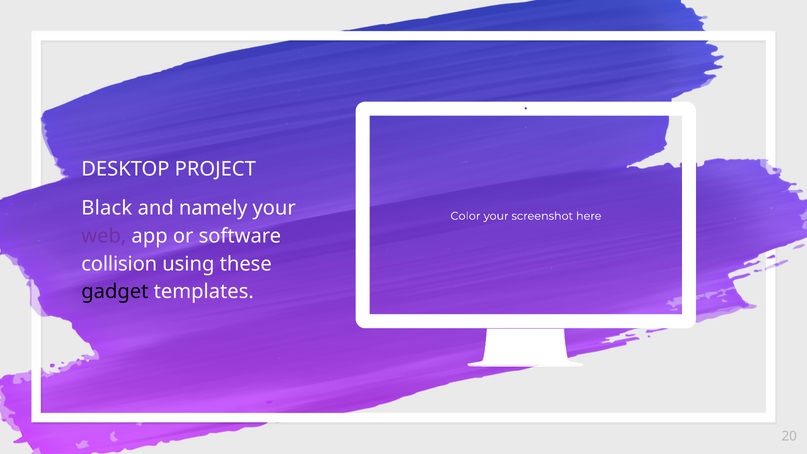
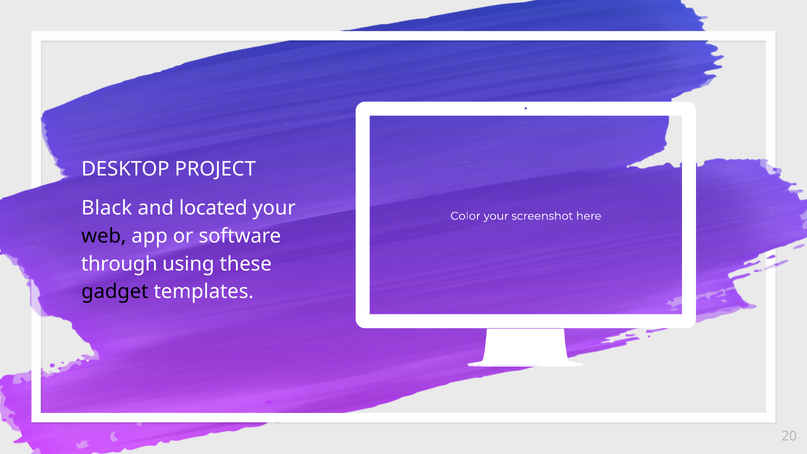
namely: namely -> located
web colour: purple -> black
collision: collision -> through
